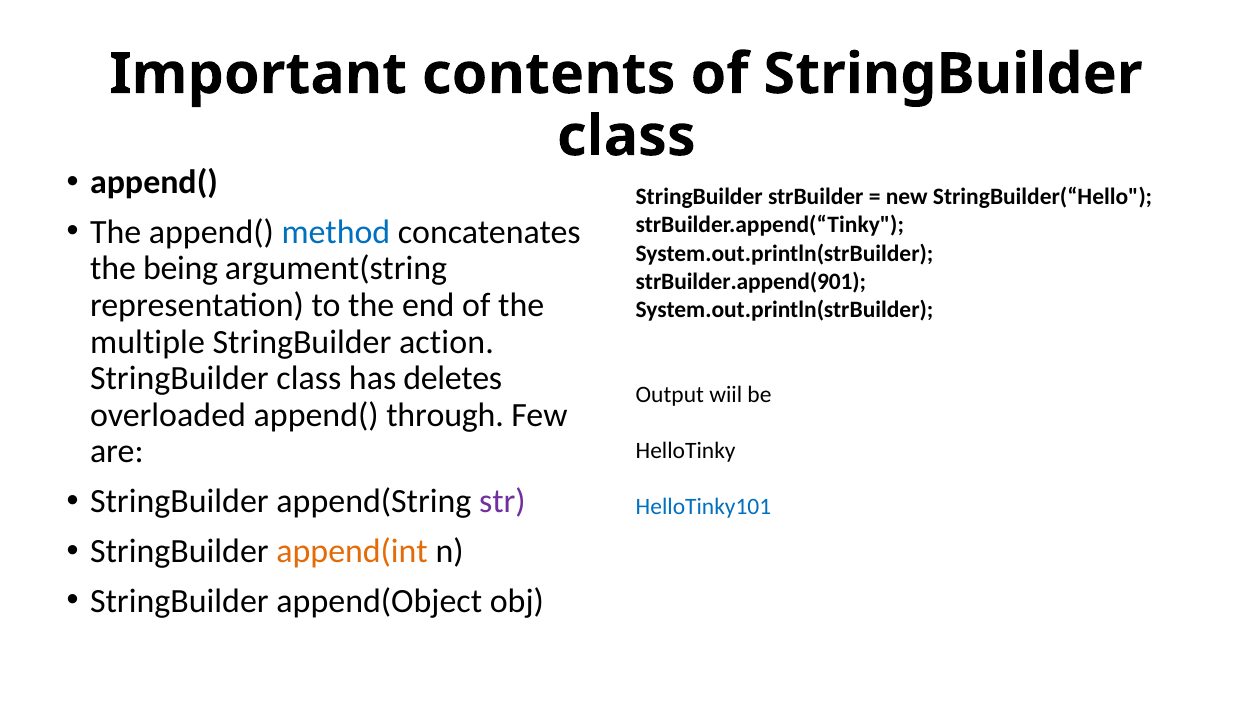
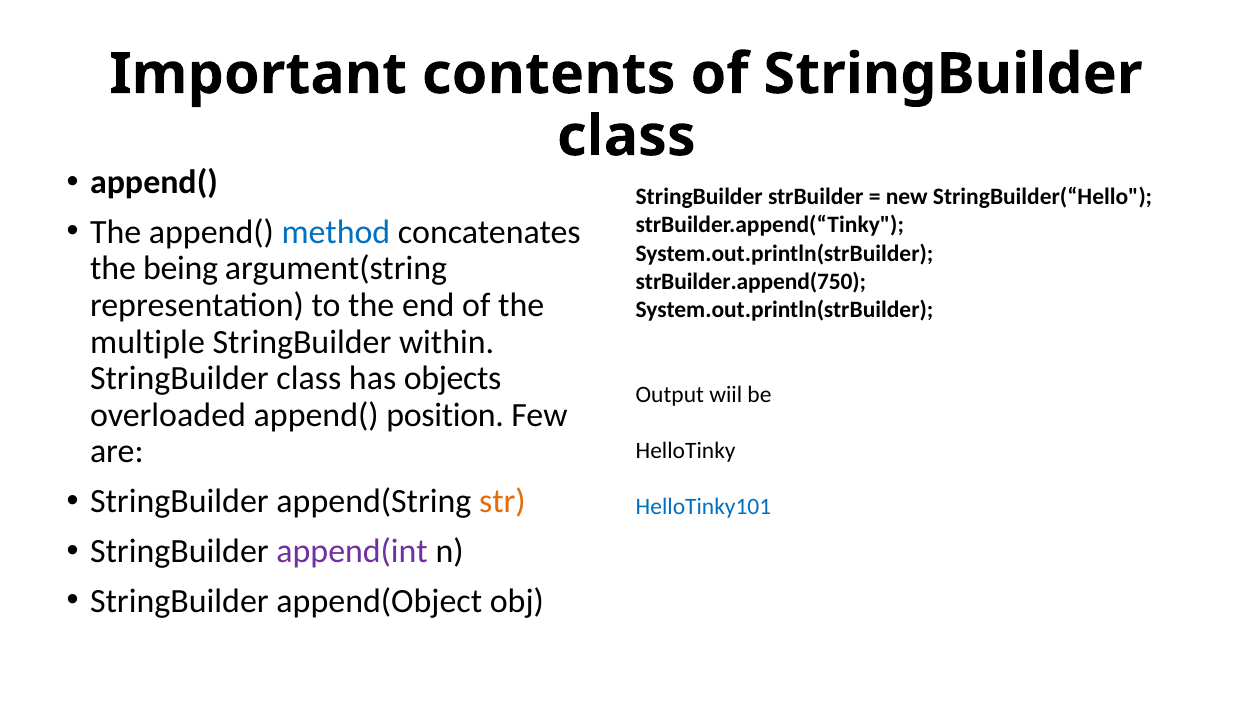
strBuilder.append(901: strBuilder.append(901 -> strBuilder.append(750
action: action -> within
deletes: deletes -> objects
through: through -> position
str colour: purple -> orange
append(int colour: orange -> purple
